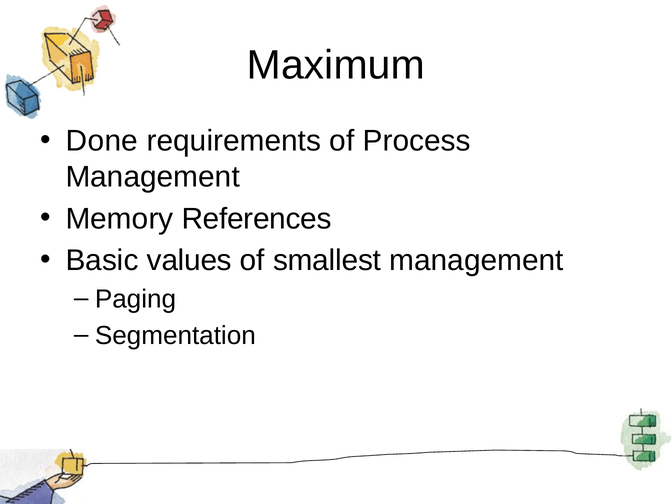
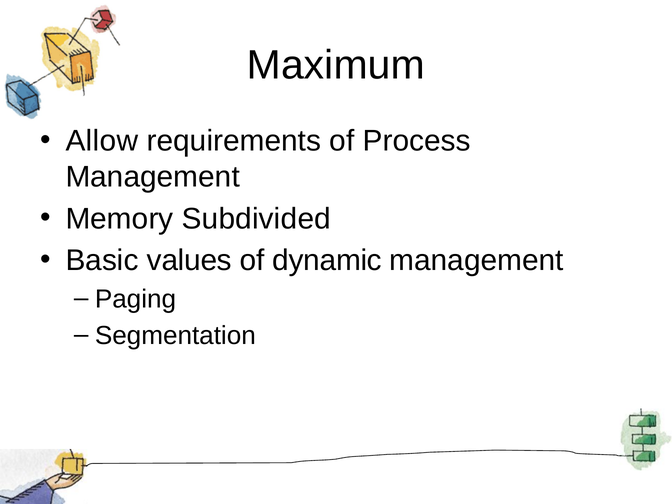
Done: Done -> Allow
References: References -> Subdivided
smallest: smallest -> dynamic
